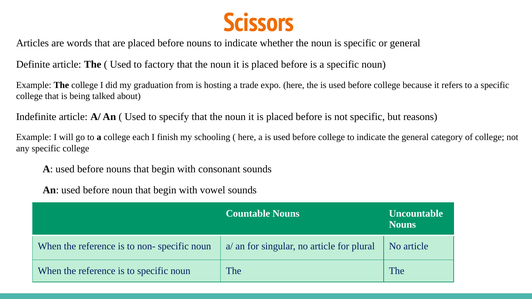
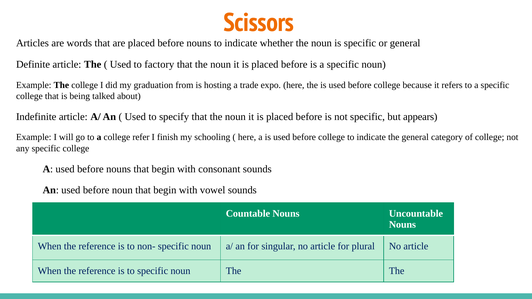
reasons: reasons -> appears
each: each -> refer
